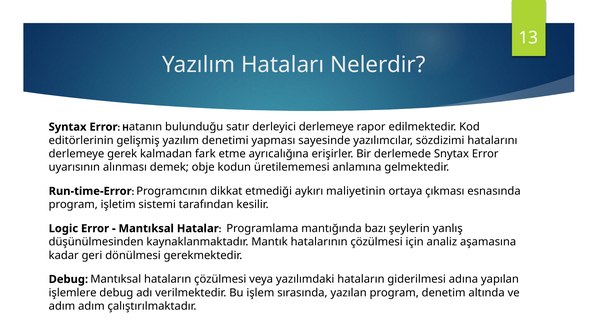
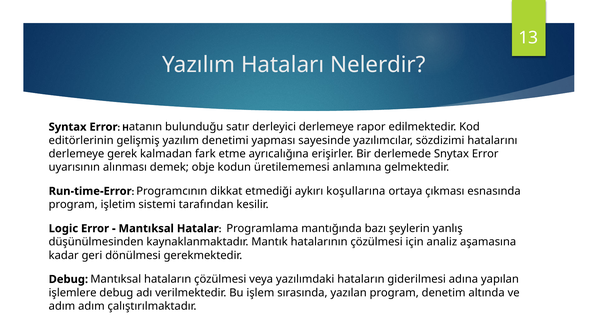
maliyetinin: maliyetinin -> koşullarına
